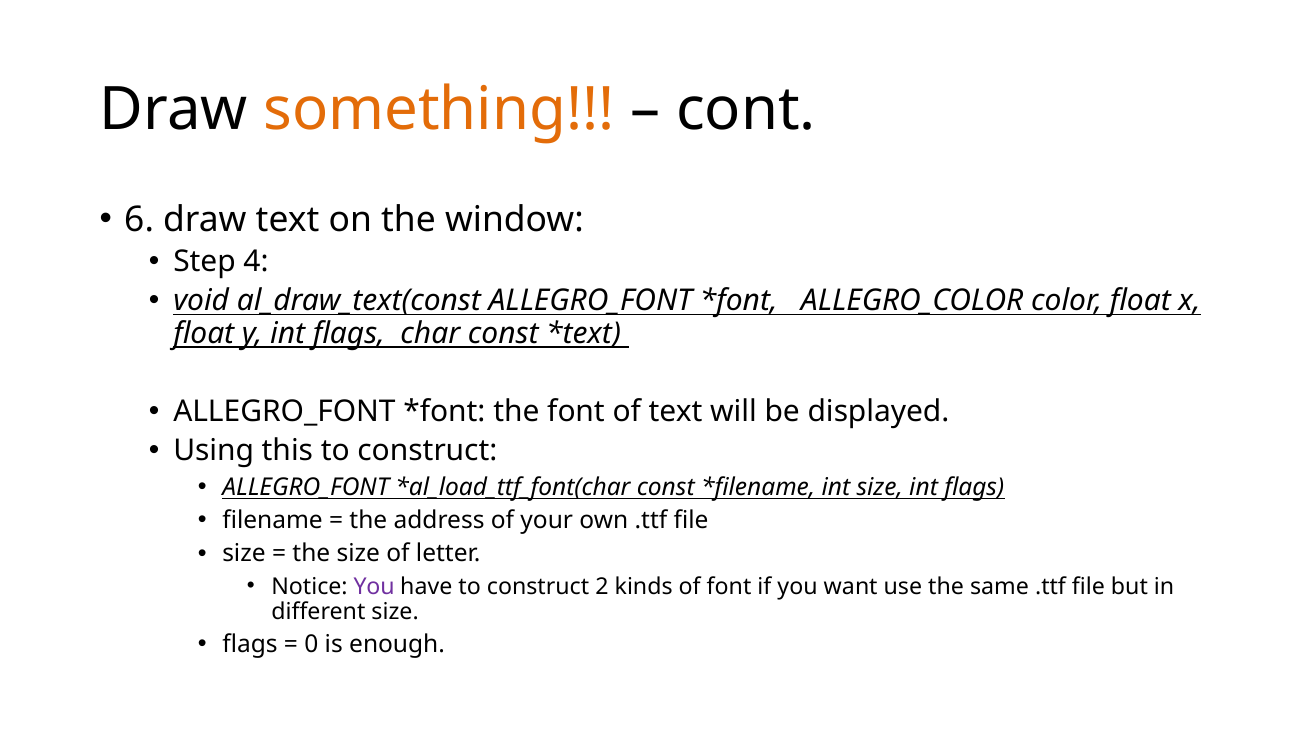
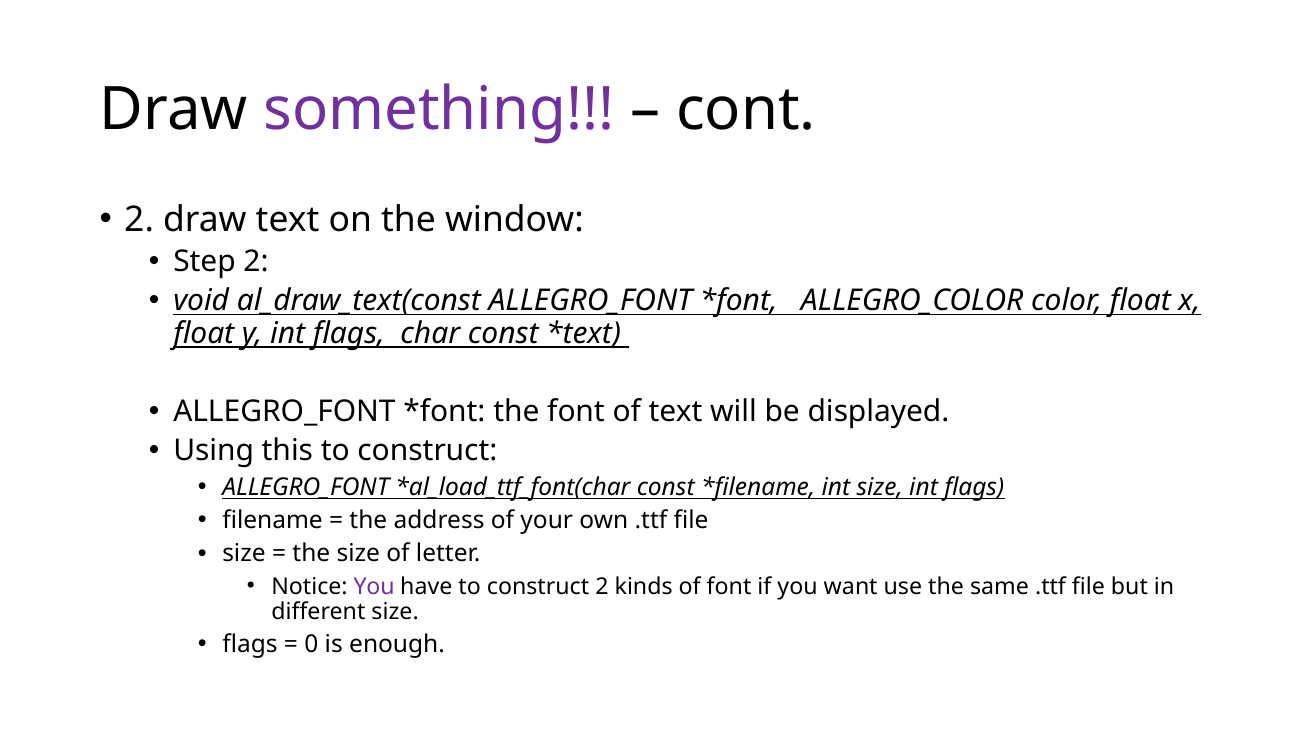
something colour: orange -> purple
6 at (139, 220): 6 -> 2
Step 4: 4 -> 2
